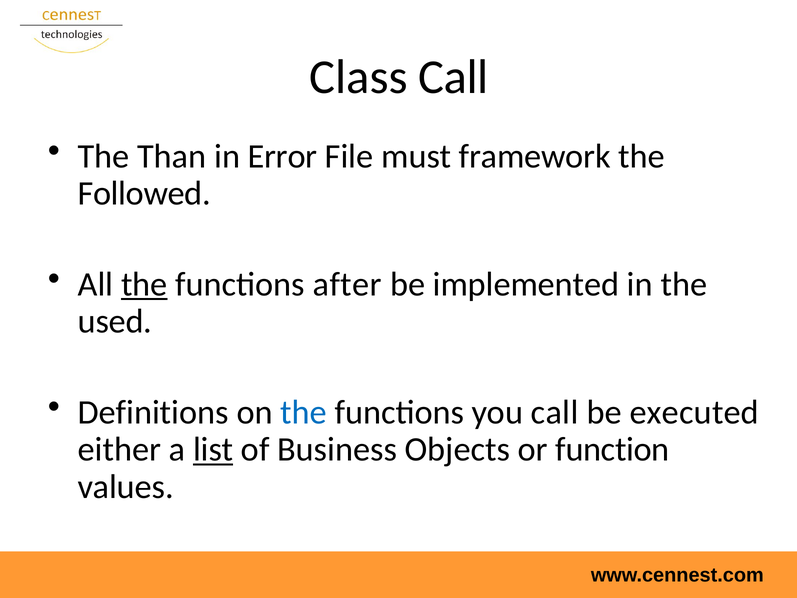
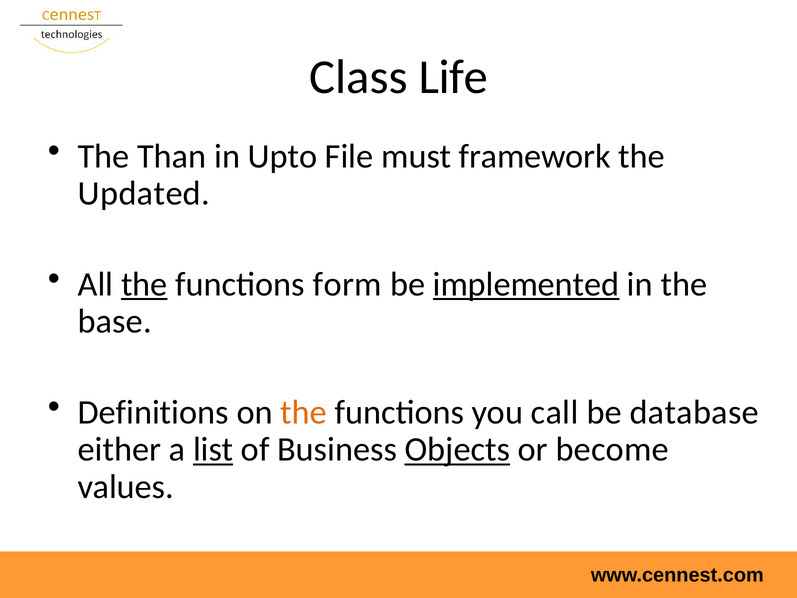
Class Call: Call -> Life
Error: Error -> Upto
Followed: Followed -> Updated
after: after -> form
implemented underline: none -> present
used: used -> base
the at (304, 412) colour: blue -> orange
executed: executed -> database
Objects underline: none -> present
function: function -> become
